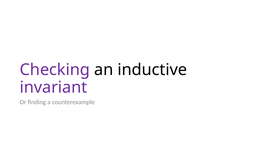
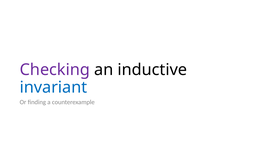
invariant colour: purple -> blue
